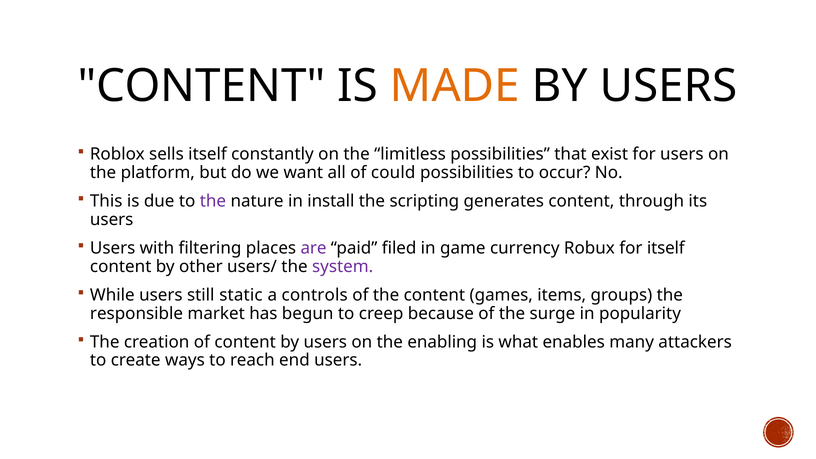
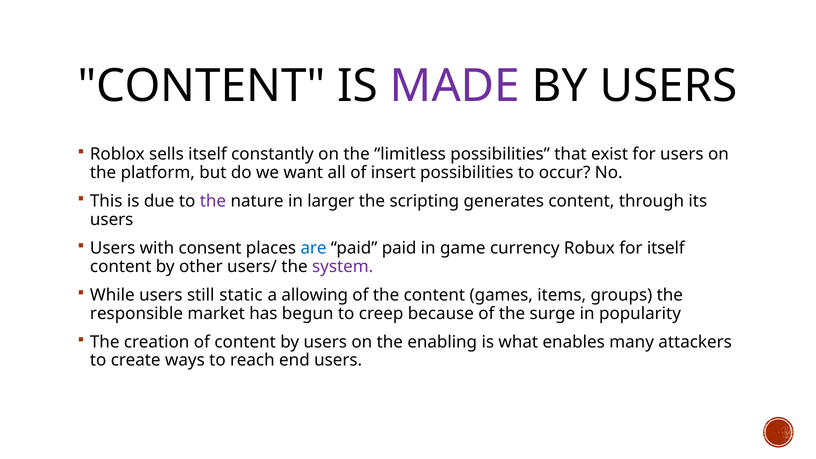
MADE colour: orange -> purple
could: could -> insert
install: install -> larger
filtering: filtering -> consent
are colour: purple -> blue
paid filed: filed -> paid
controls: controls -> allowing
